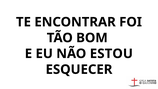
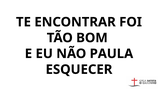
ESTOU: ESTOU -> PAULA
